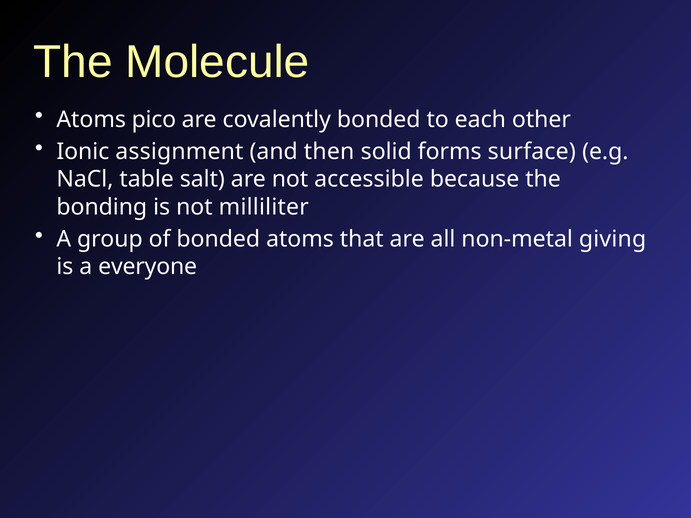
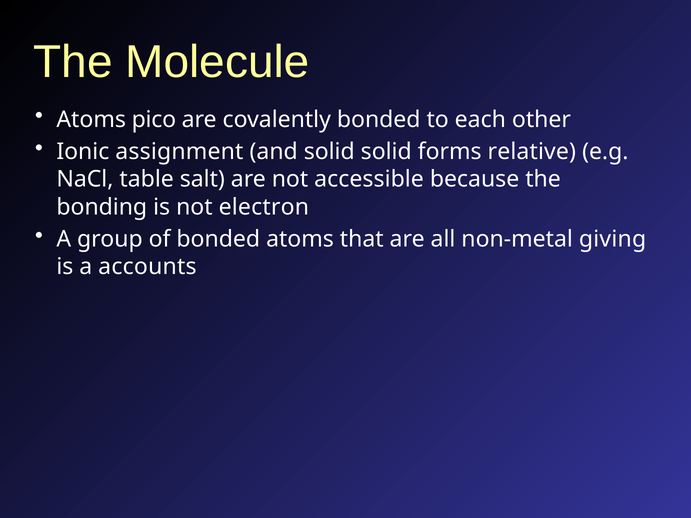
and then: then -> solid
surface: surface -> relative
milliliter: milliliter -> electron
everyone: everyone -> accounts
